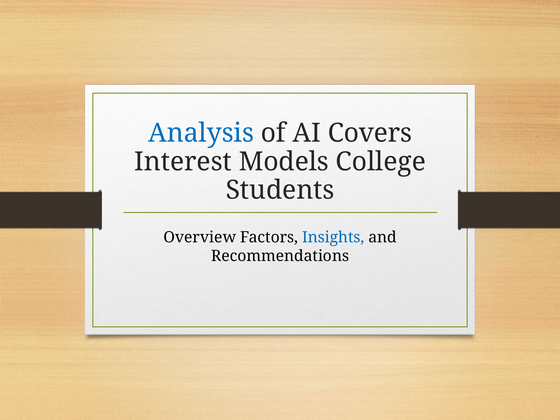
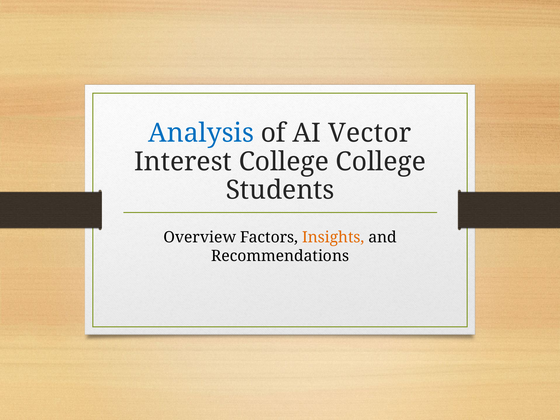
Covers: Covers -> Vector
Interest Models: Models -> College
Insights colour: blue -> orange
